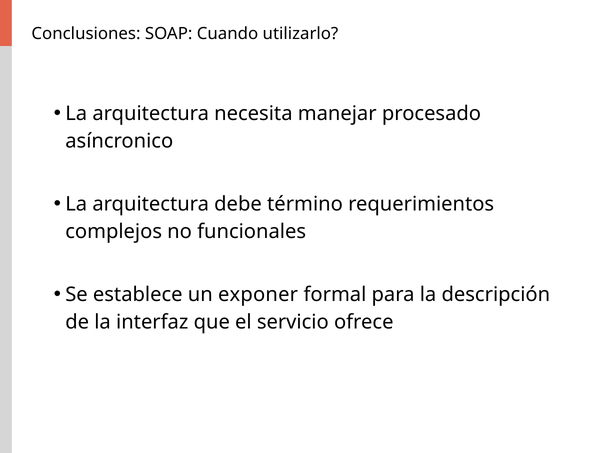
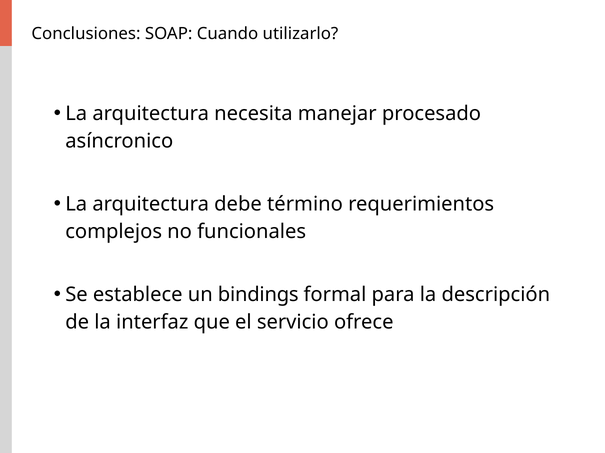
exponer: exponer -> bindings
